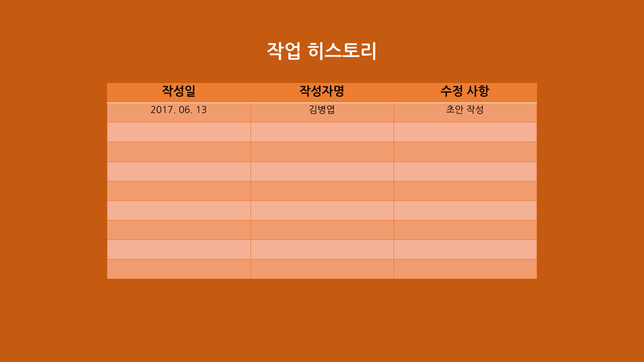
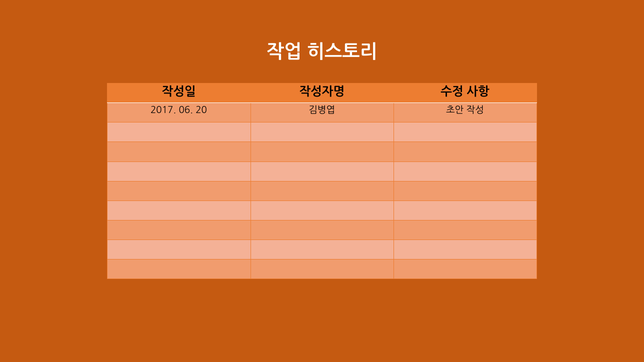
13: 13 -> 20
